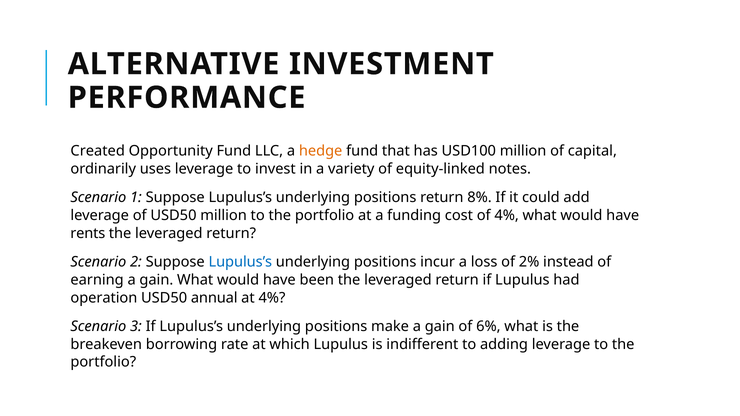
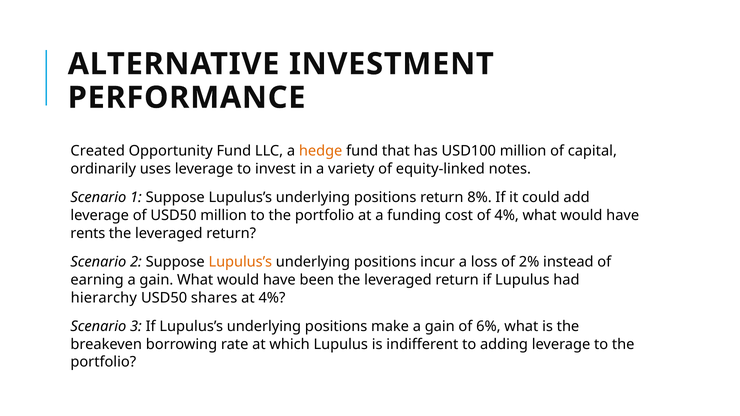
Lupulus’s at (240, 262) colour: blue -> orange
operation: operation -> hierarchy
annual: annual -> shares
